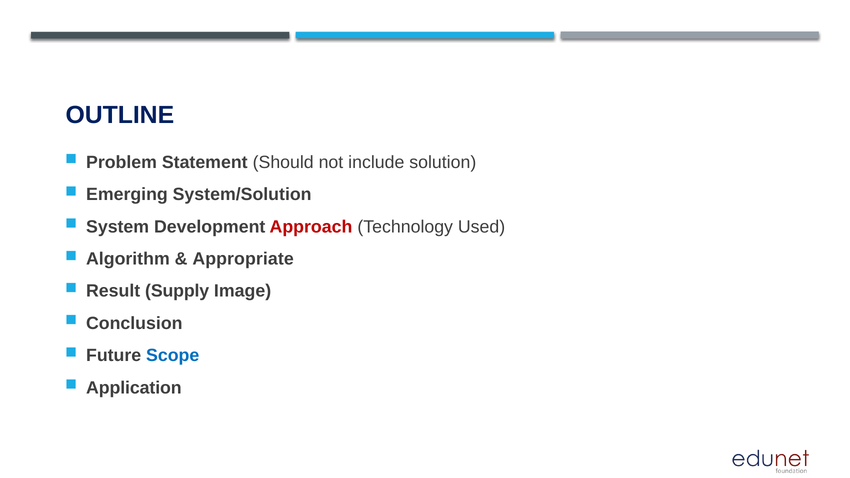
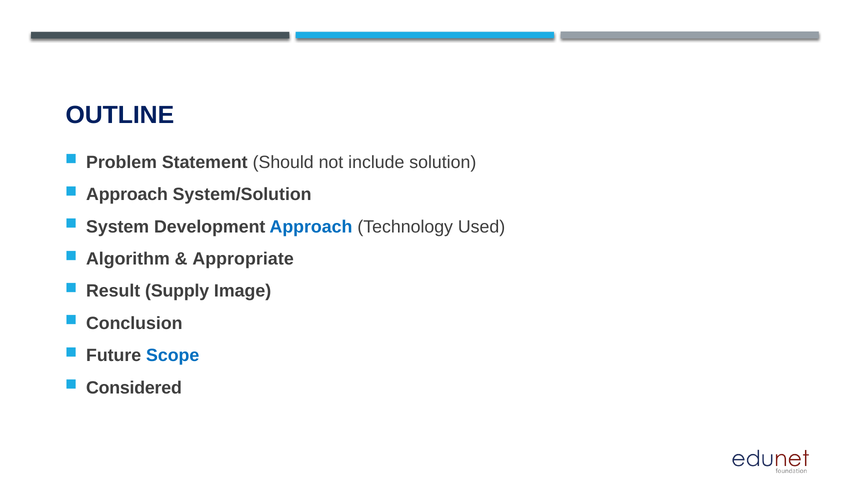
Emerging at (127, 194): Emerging -> Approach
Approach at (311, 227) colour: red -> blue
Application: Application -> Considered
